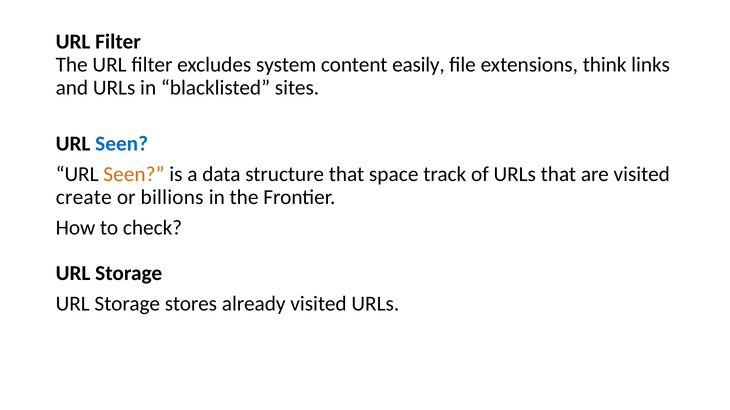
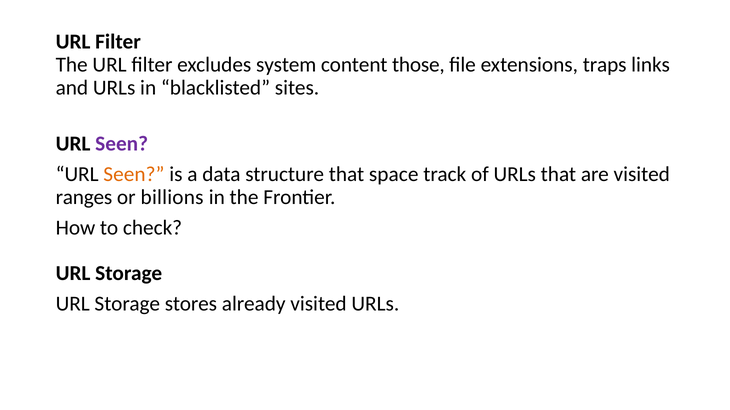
easily: easily -> those
think: think -> traps
Seen at (122, 144) colour: blue -> purple
create: create -> ranges
